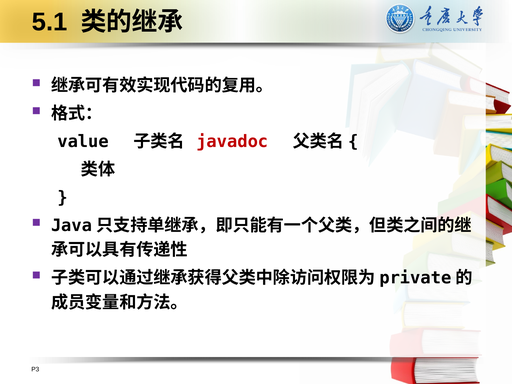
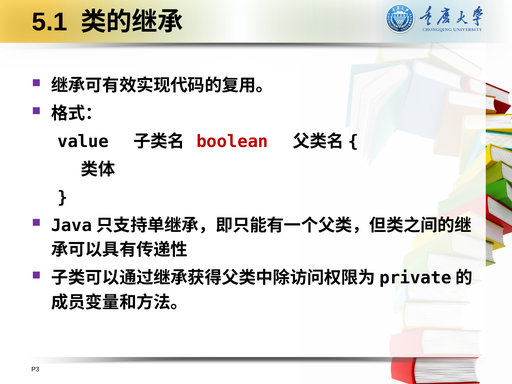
javadoc: javadoc -> boolean
